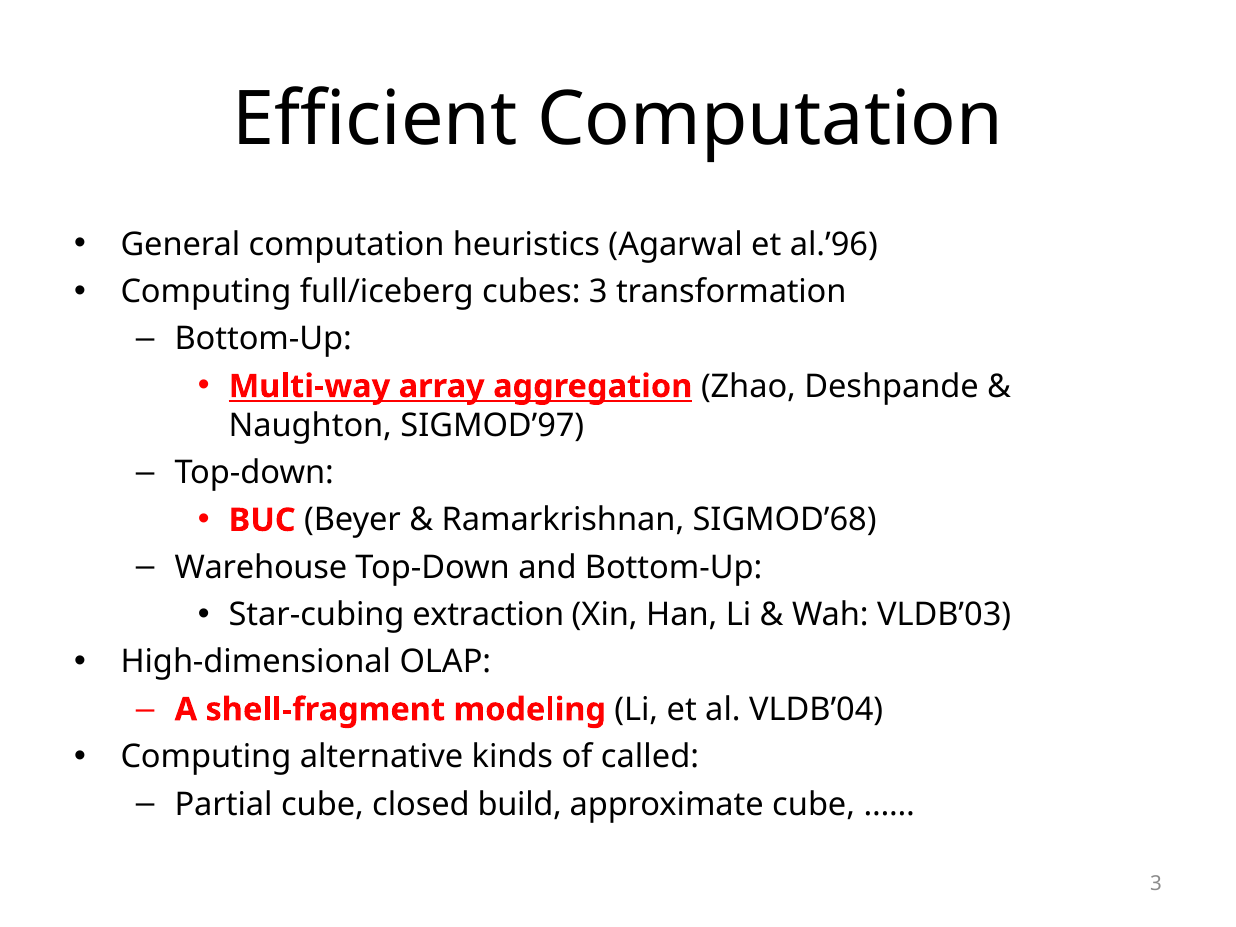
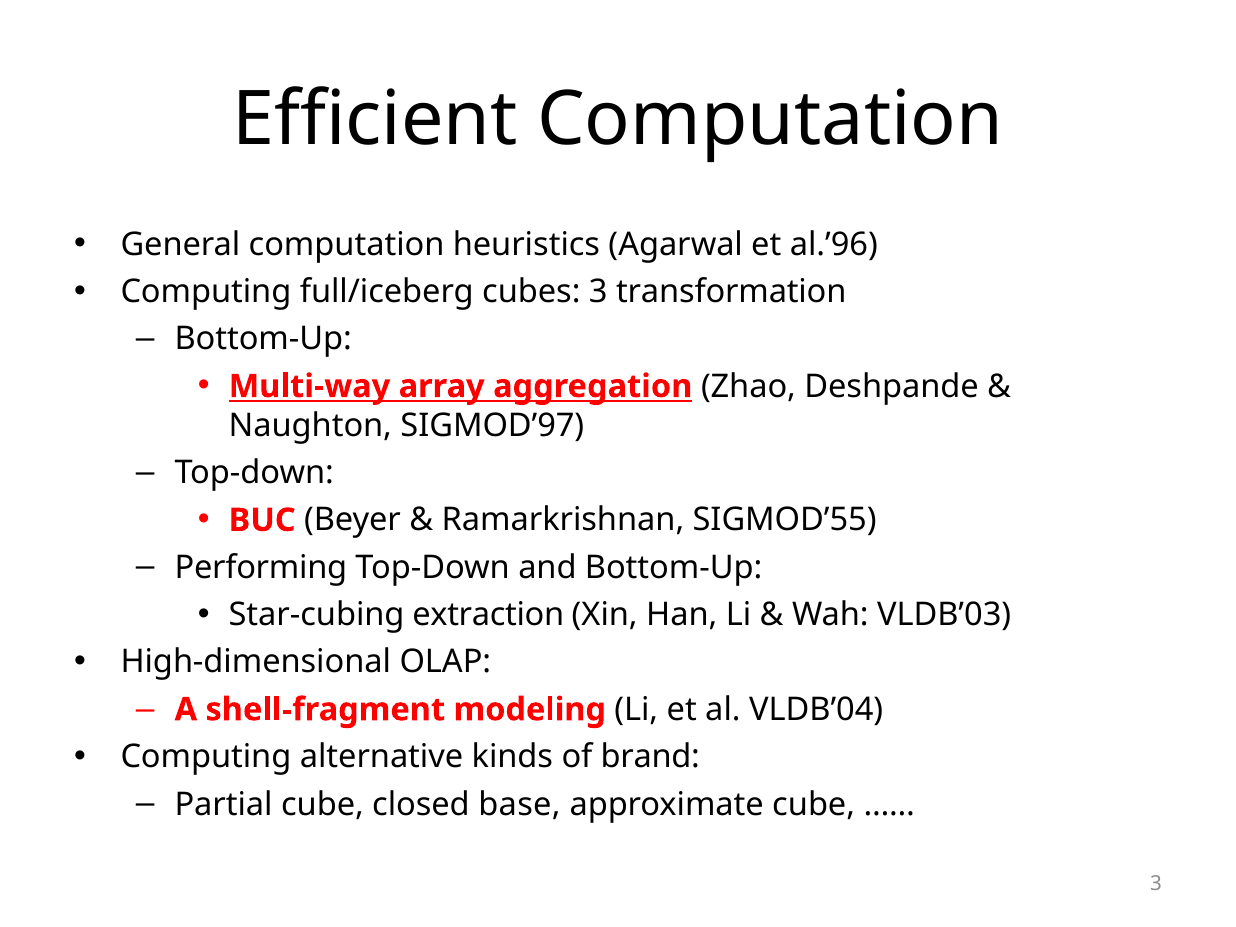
SIGMOD’68: SIGMOD’68 -> SIGMOD’55
Warehouse: Warehouse -> Performing
called: called -> brand
build: build -> base
